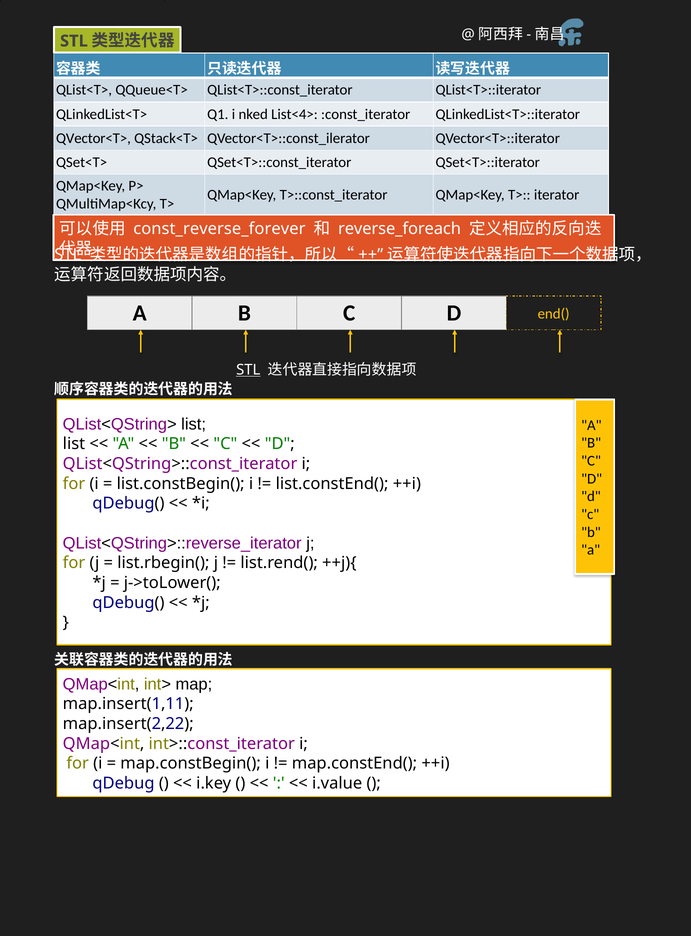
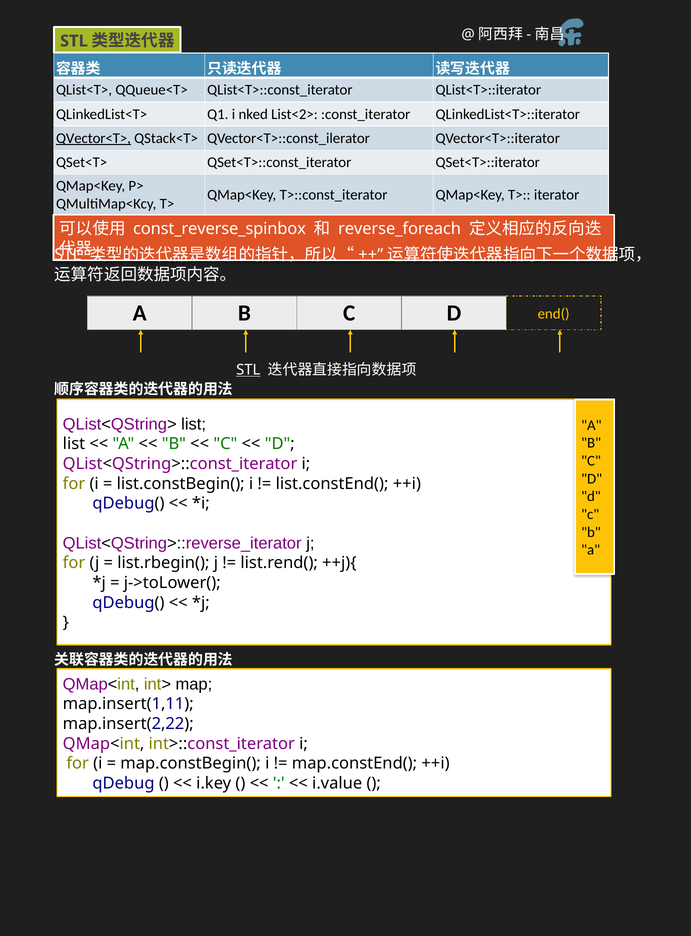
List<4>: List<4> -> List<2>
QVector<T> underline: none -> present
const_reverse_forever: const_reverse_forever -> const_reverse_spinbox
